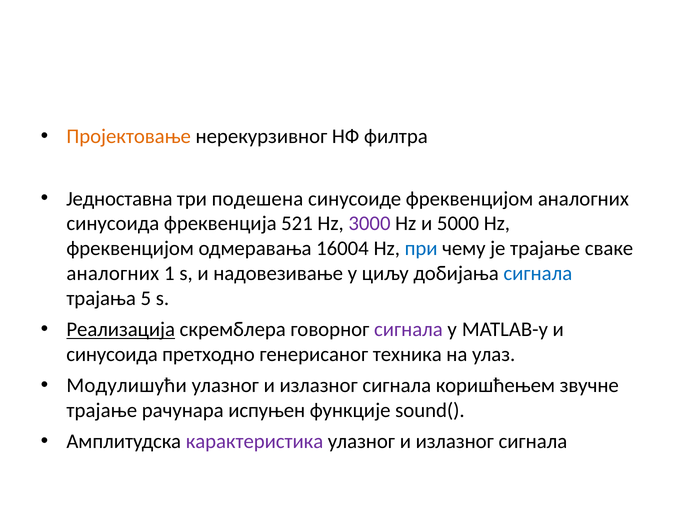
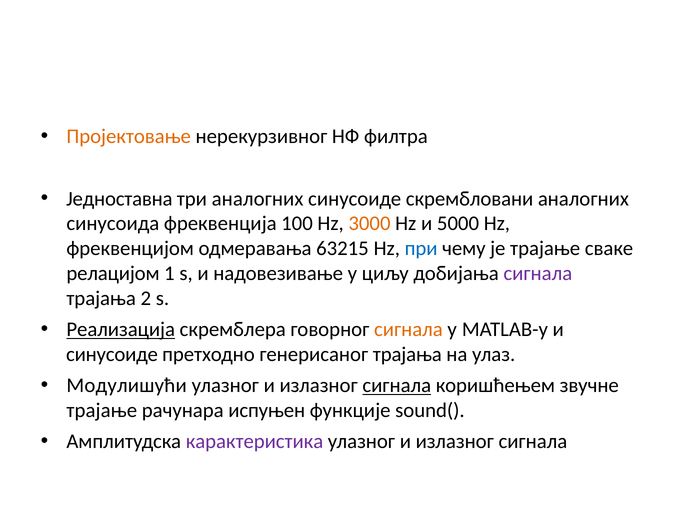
три подешена: подешена -> аналогних
синусоиде фреквенциjом: фреквенциjом -> скрембловани
521: 521 -> 100
3000 colour: purple -> orange
16004: 16004 -> 63215
аналогних at (113, 273): аналогних -> релациjом
сигнала at (538, 273) colour: blue -> purple
5: 5 -> 2
сигнала at (408, 329) colour: purple -> orange
синусоида at (112, 354): синусоида -> синусоиде
генерисаног техника: техника -> траjања
сигнала at (397, 385) underline: none -> present
